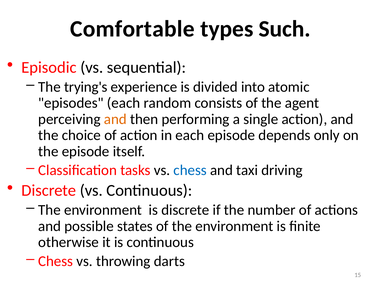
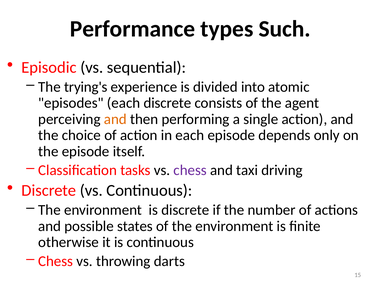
Comfortable: Comfortable -> Performance
each random: random -> discrete
chess at (190, 170) colour: blue -> purple
